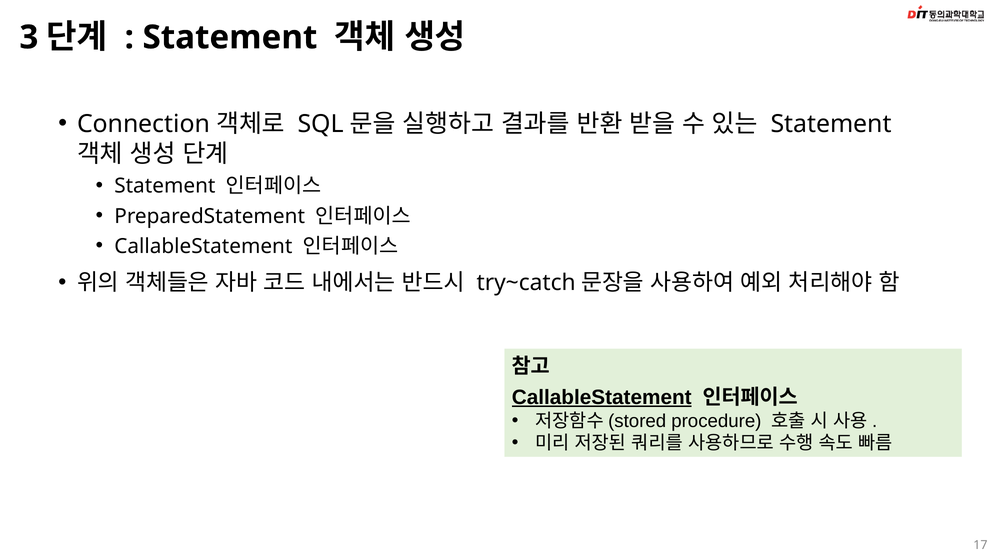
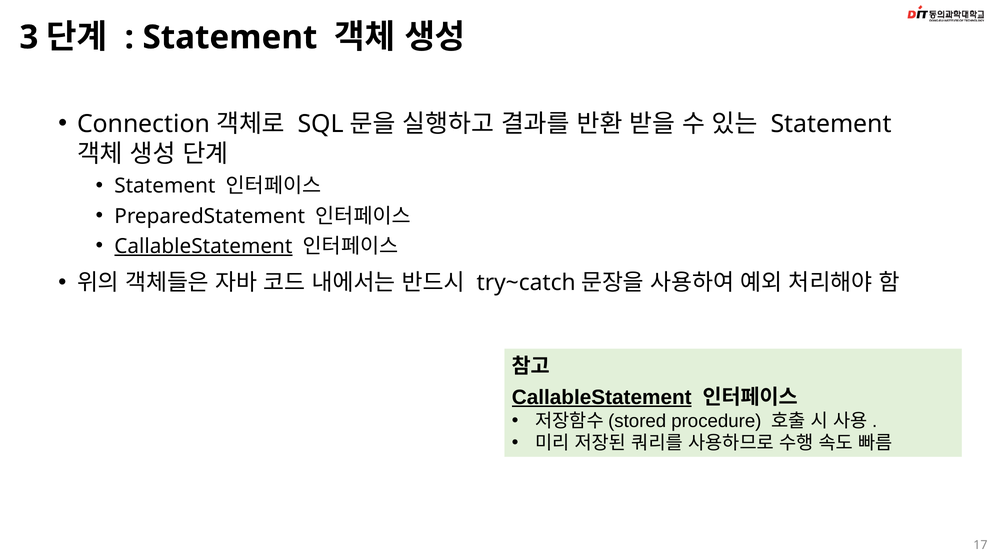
CallableStatement at (203, 246) underline: none -> present
